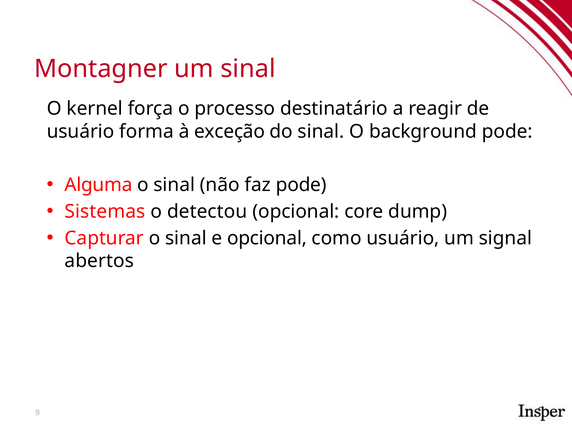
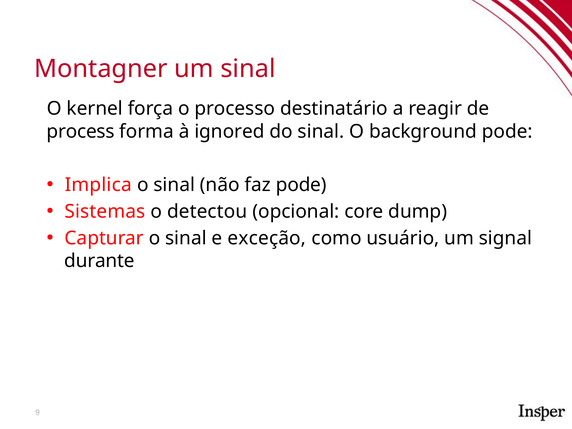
usuário at (81, 131): usuário -> process
exceção: exceção -> ignored
Alguma: Alguma -> Implica
e opcional: opcional -> exceção
abertos: abertos -> durante
